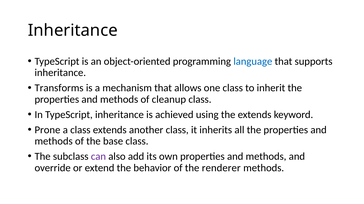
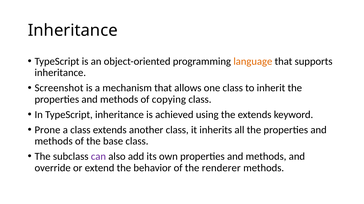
language colour: blue -> orange
Transforms: Transforms -> Screenshot
cleanup: cleanup -> copying
